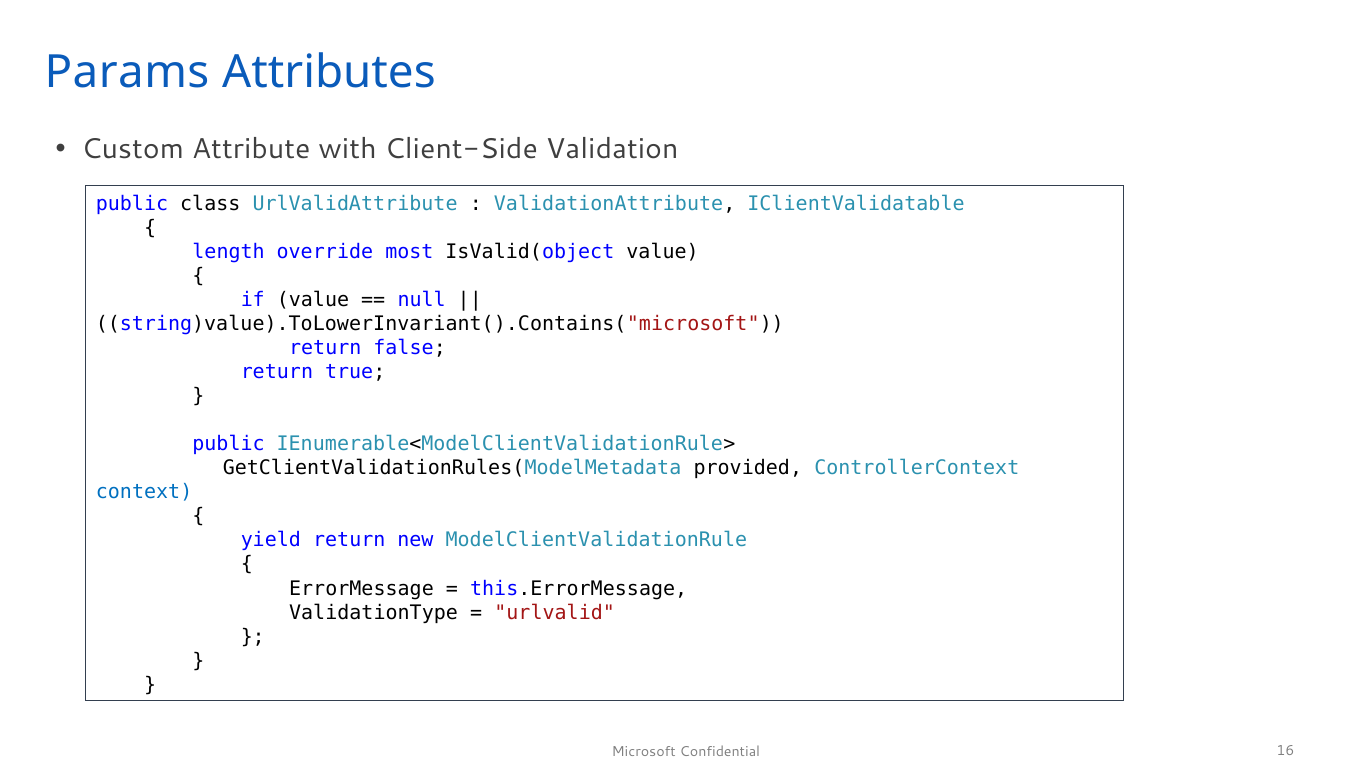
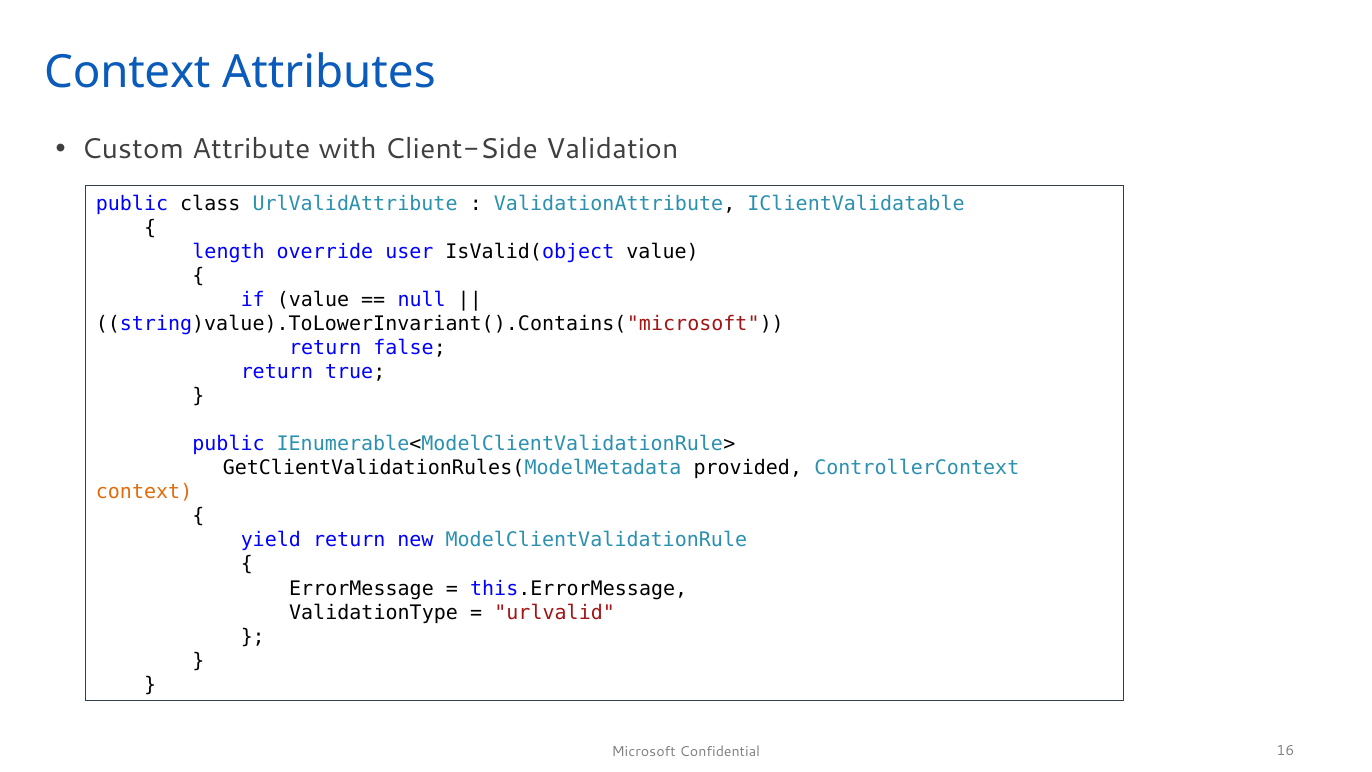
Params at (127, 72): Params -> Context
most: most -> user
context at (144, 492) colour: blue -> orange
